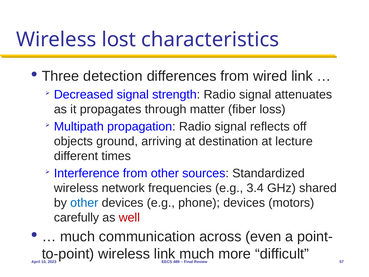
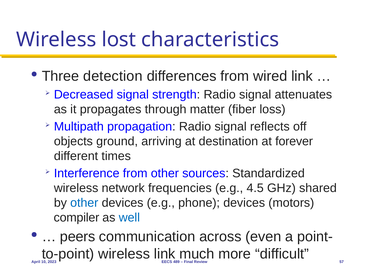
lecture: lecture -> forever
3.4: 3.4 -> 4.5
carefully: carefully -> compiler
well colour: red -> blue
much at (78, 236): much -> peers
